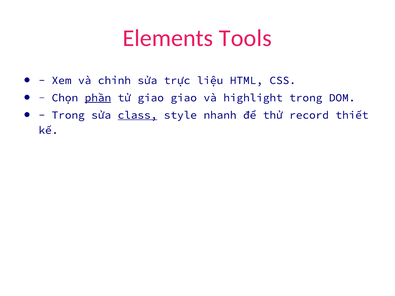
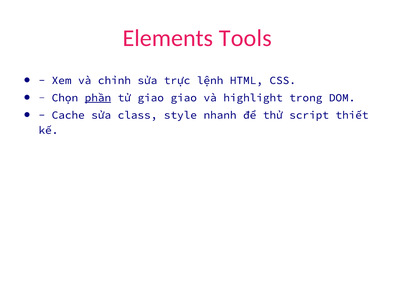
liệu: liệu -> lệnh
Trong at (68, 115): Trong -> Cache
class underline: present -> none
record: record -> script
